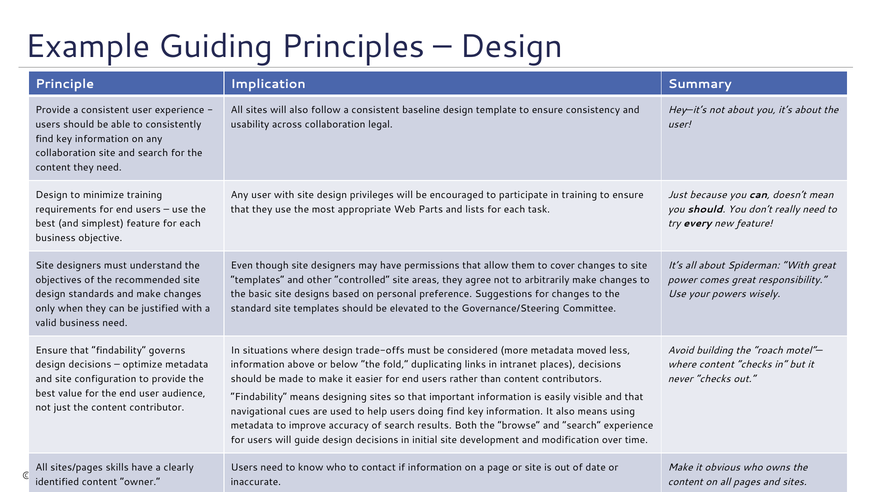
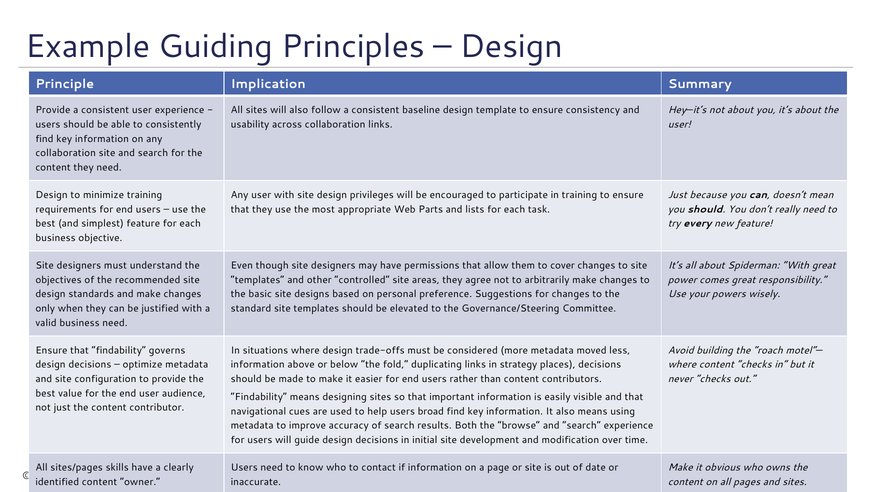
collaboration legal: legal -> links
intranet: intranet -> strategy
doing: doing -> broad
